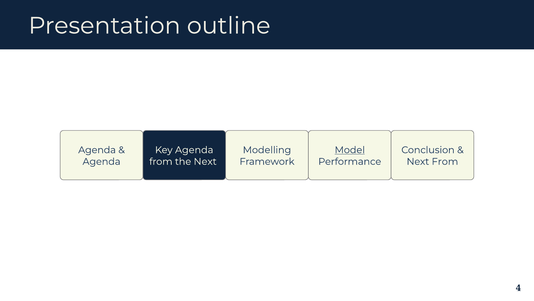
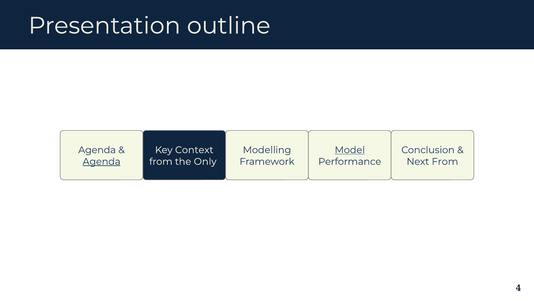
Key Agenda: Agenda -> Context
Agenda at (102, 161) underline: none -> present
the Next: Next -> Only
